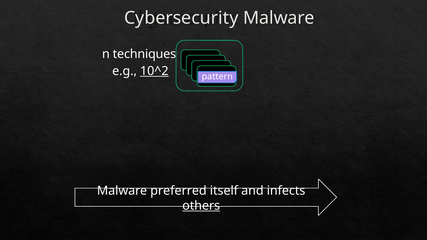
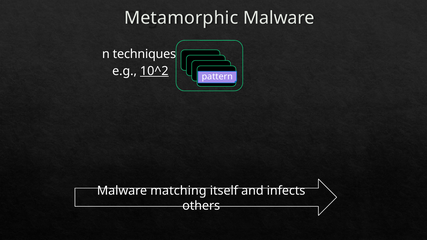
Cybersecurity: Cybersecurity -> Metamorphic
preferred: preferred -> matching
others underline: present -> none
